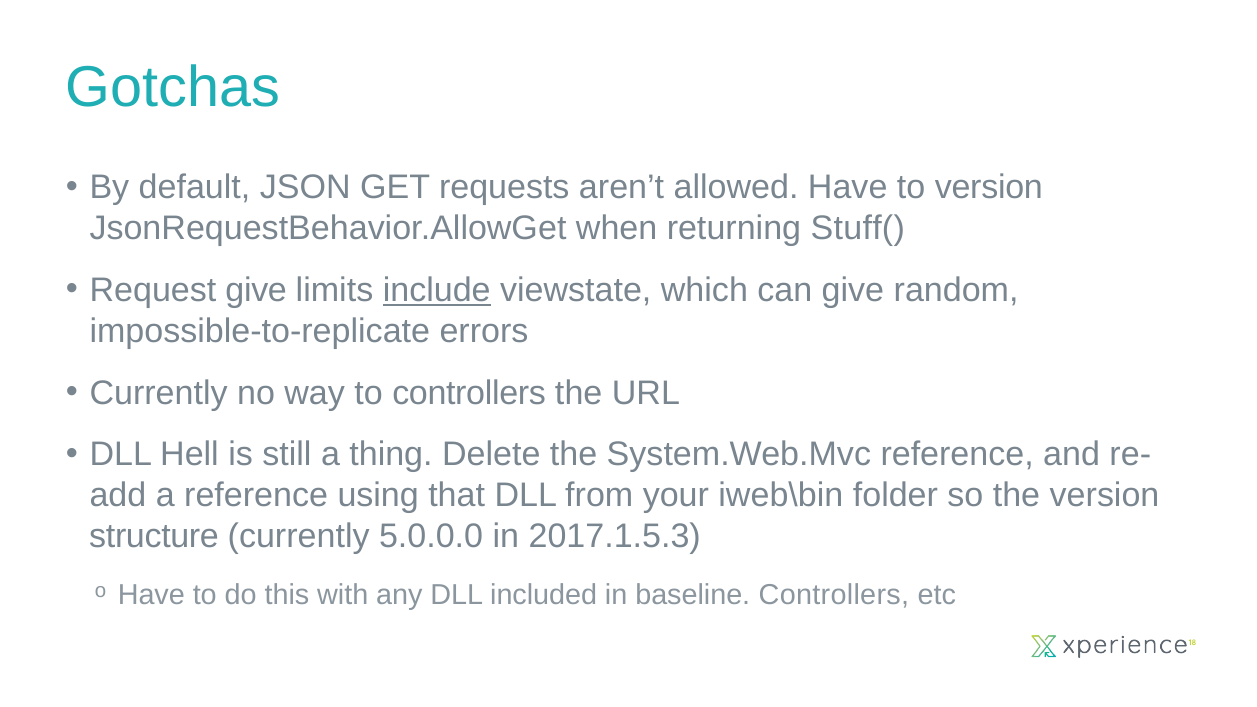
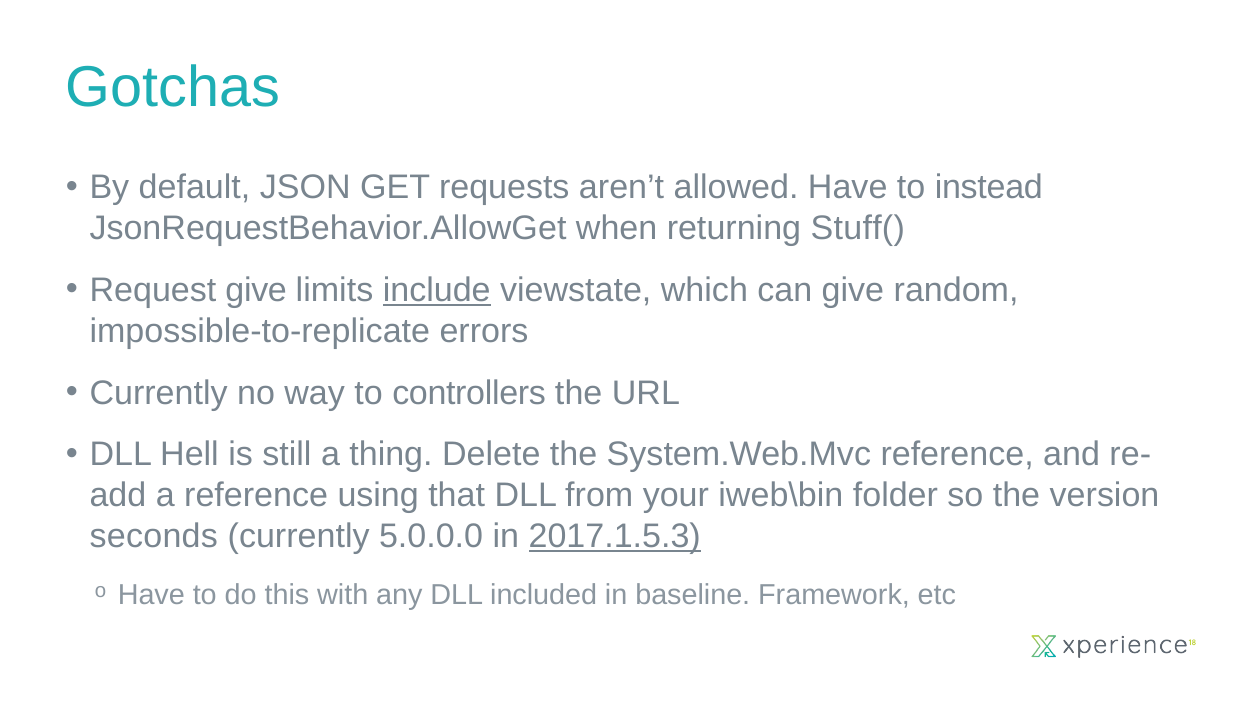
to version: version -> instead
structure: structure -> seconds
2017.1.5.3 underline: none -> present
baseline Controllers: Controllers -> Framework
